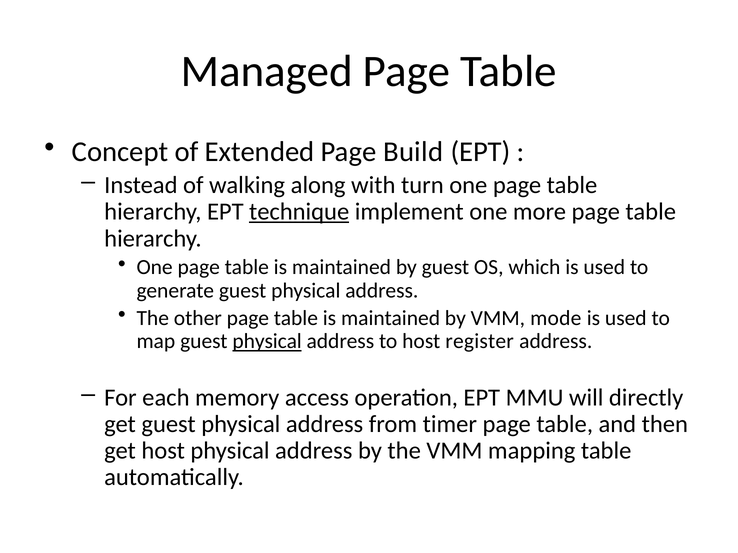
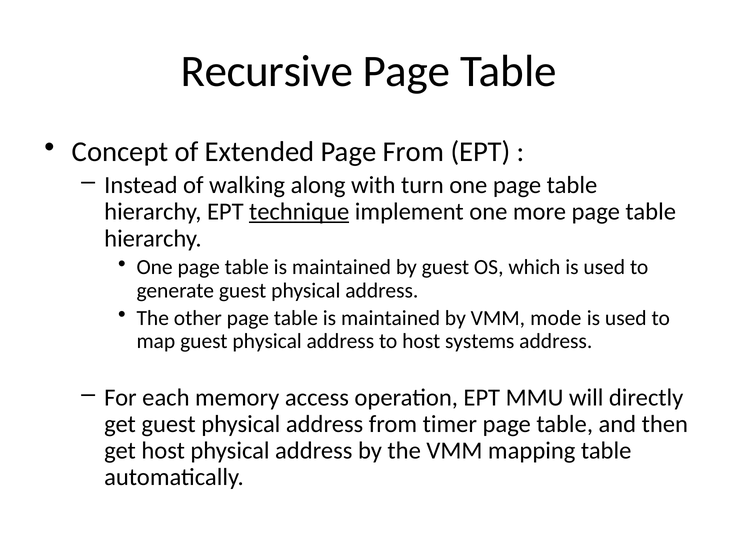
Managed: Managed -> Recursive
Page Build: Build -> From
physical at (267, 342) underline: present -> none
register: register -> systems
